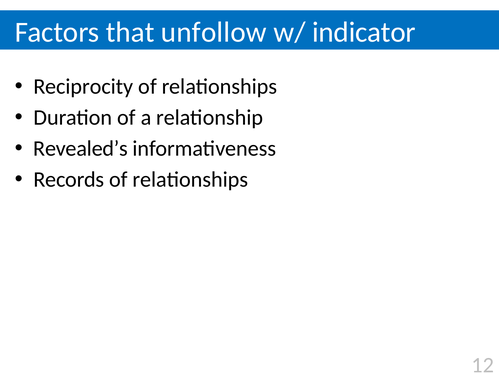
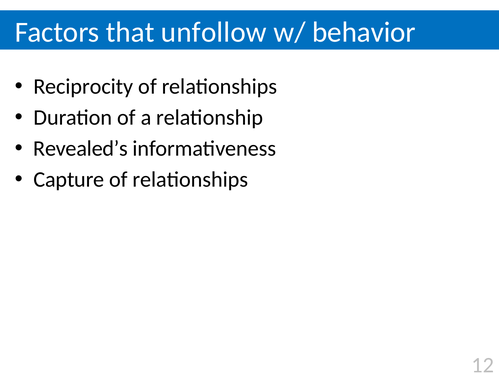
indicator: indicator -> behavior
Records: Records -> Capture
